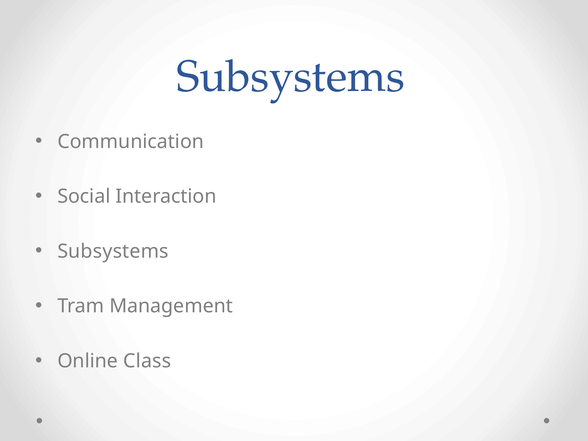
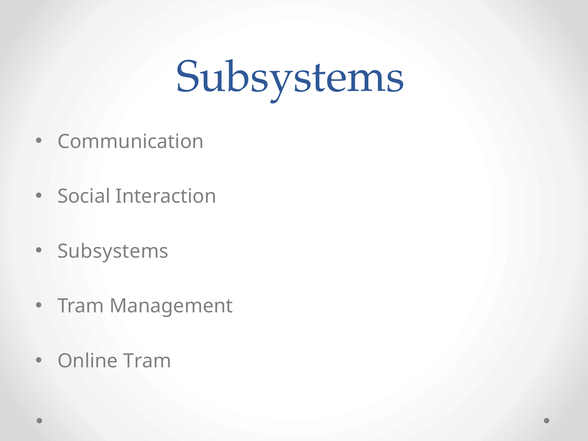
Online Class: Class -> Tram
